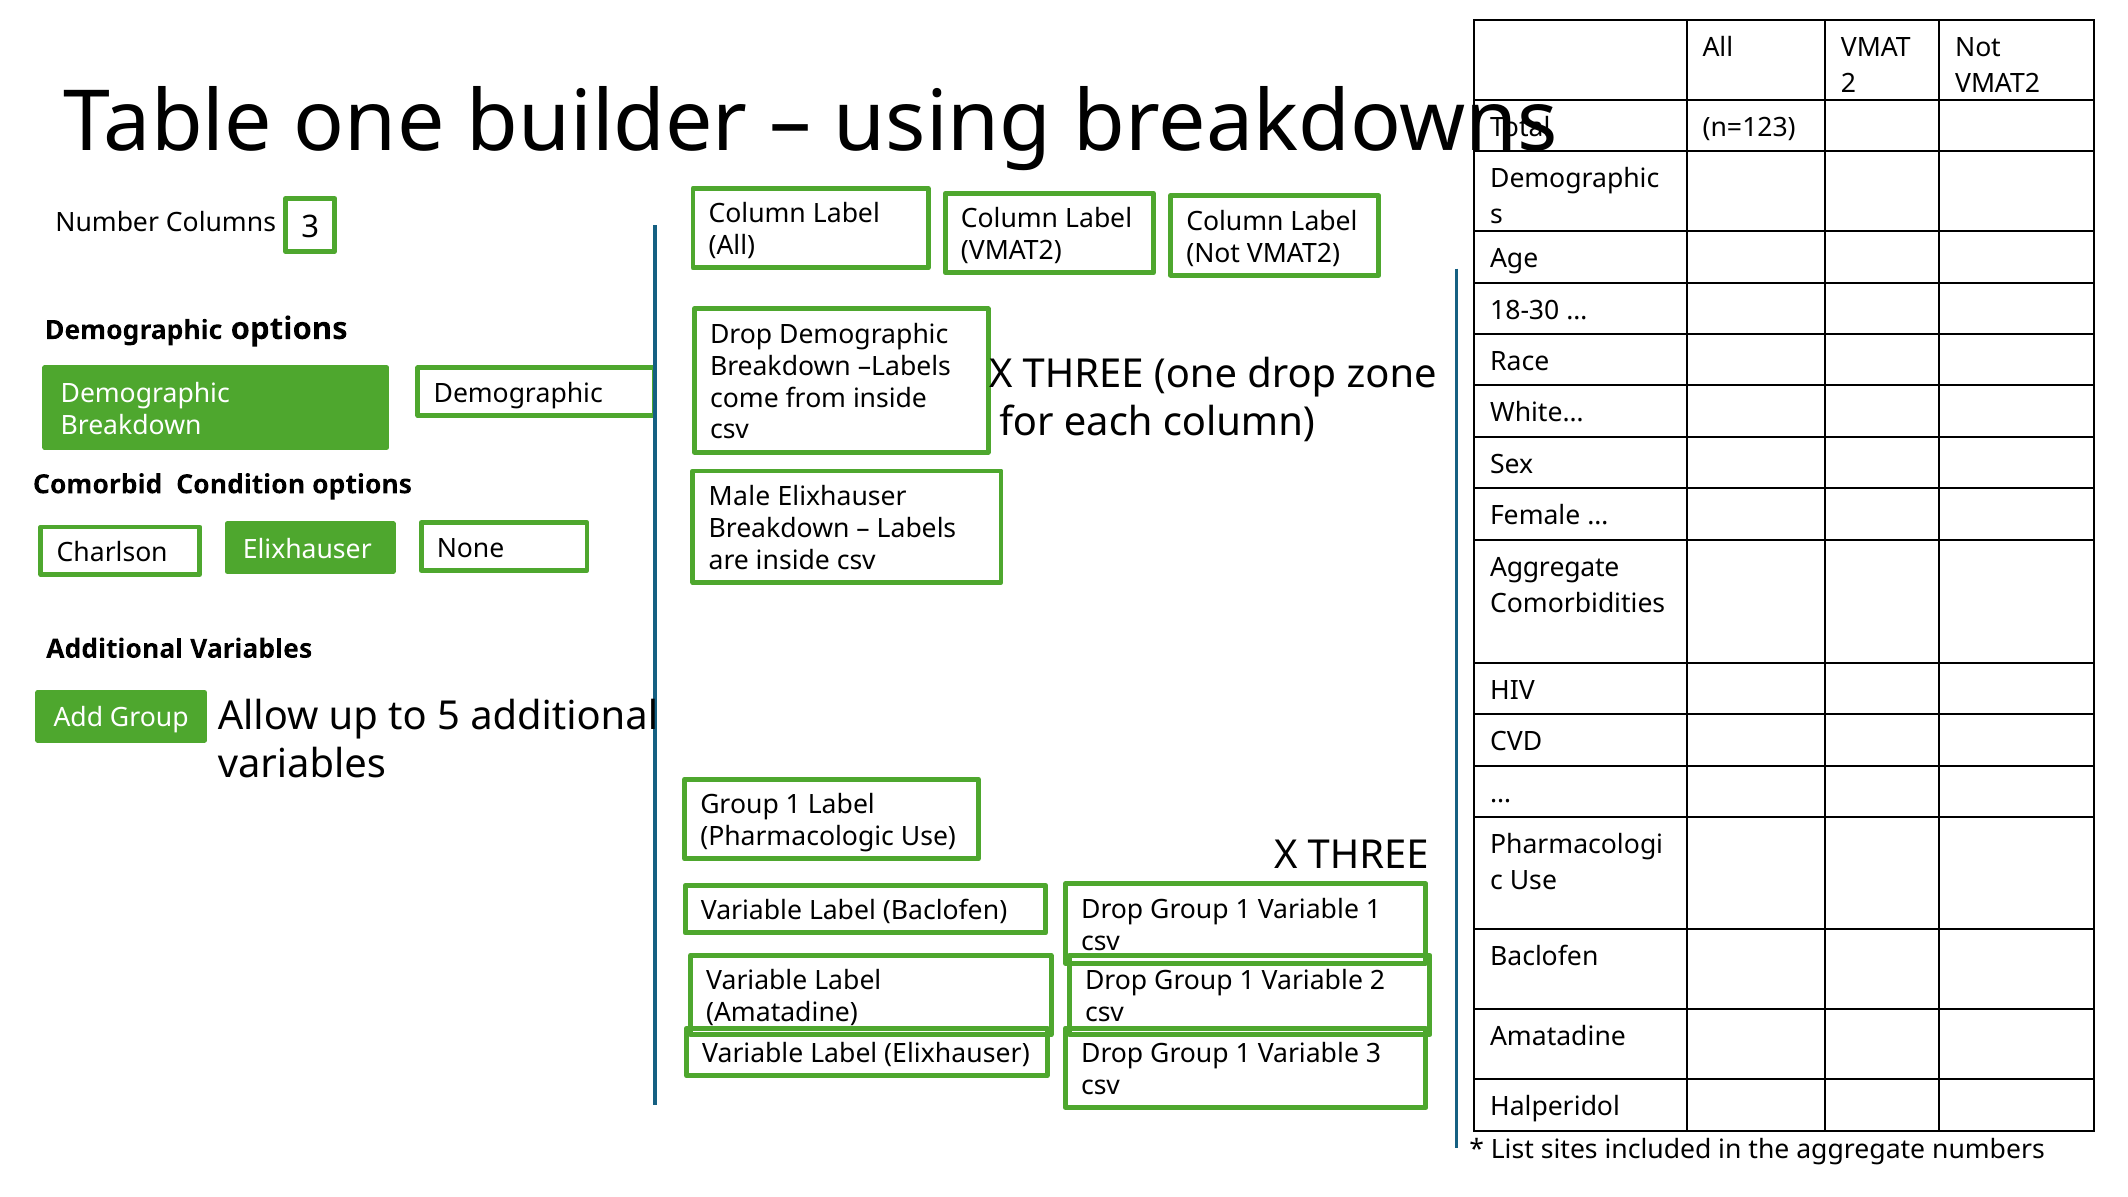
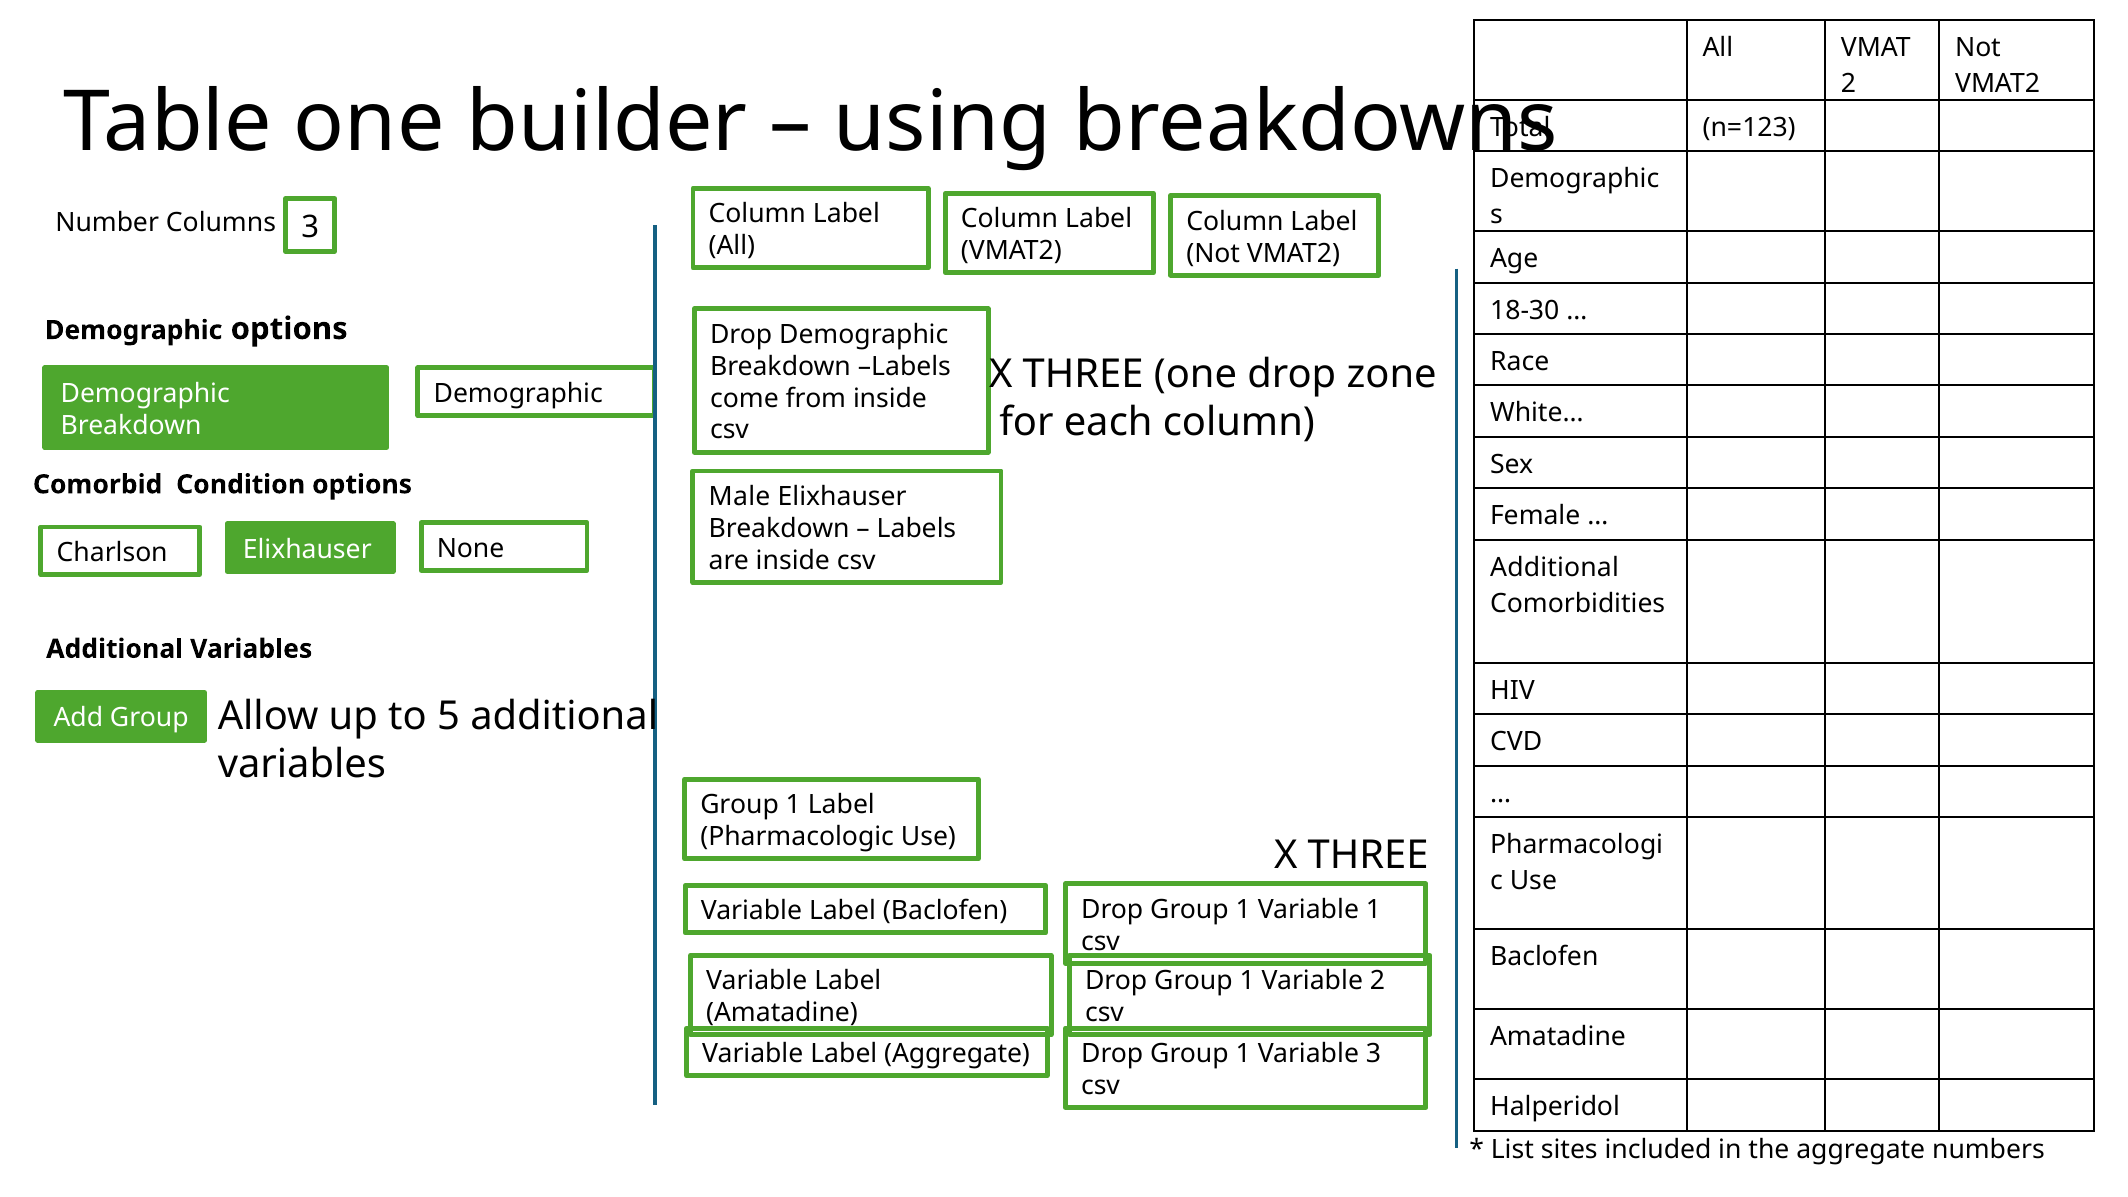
Aggregate at (1555, 567): Aggregate -> Additional
Label Elixhauser: Elixhauser -> Aggregate
